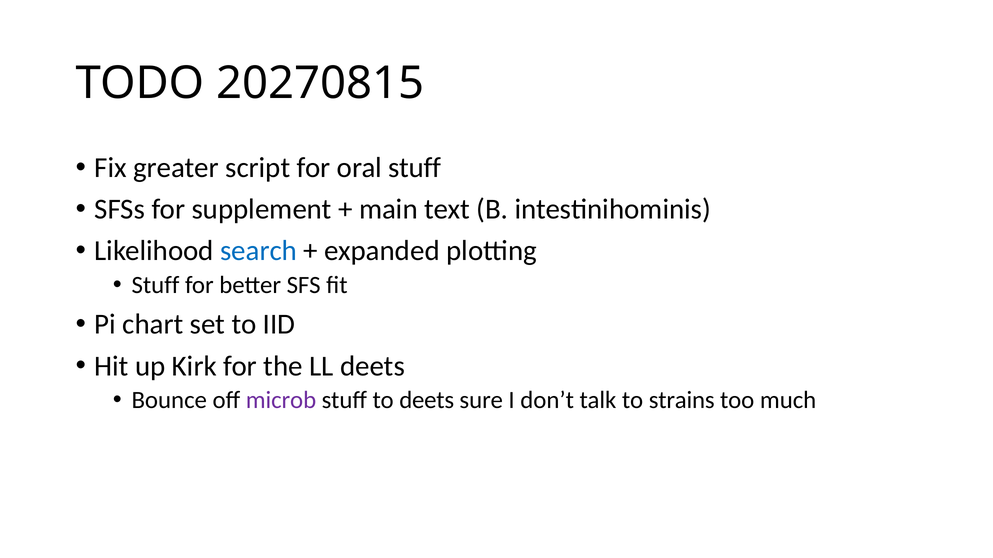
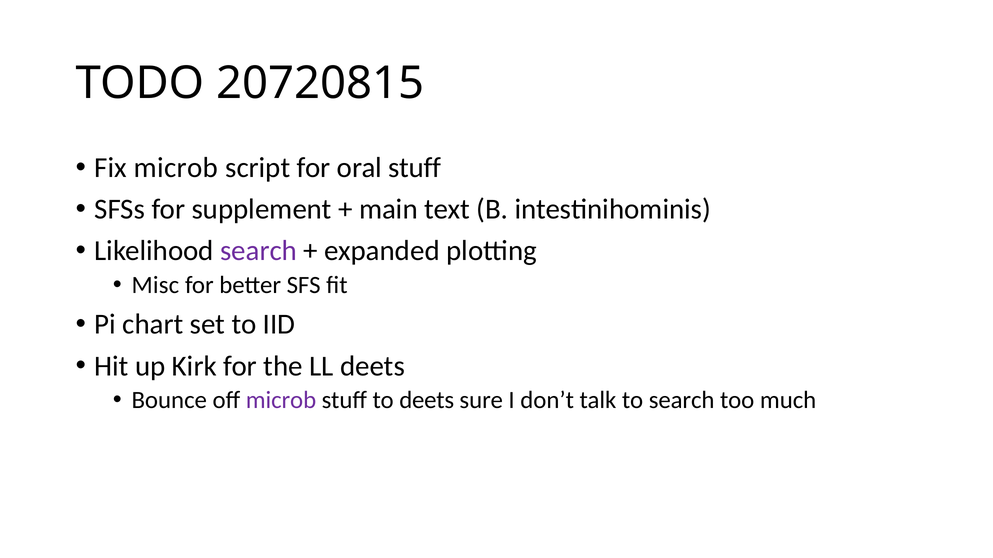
20270815: 20270815 -> 20720815
Fix greater: greater -> microb
search at (259, 251) colour: blue -> purple
Stuff at (155, 285): Stuff -> Misc
to strains: strains -> search
